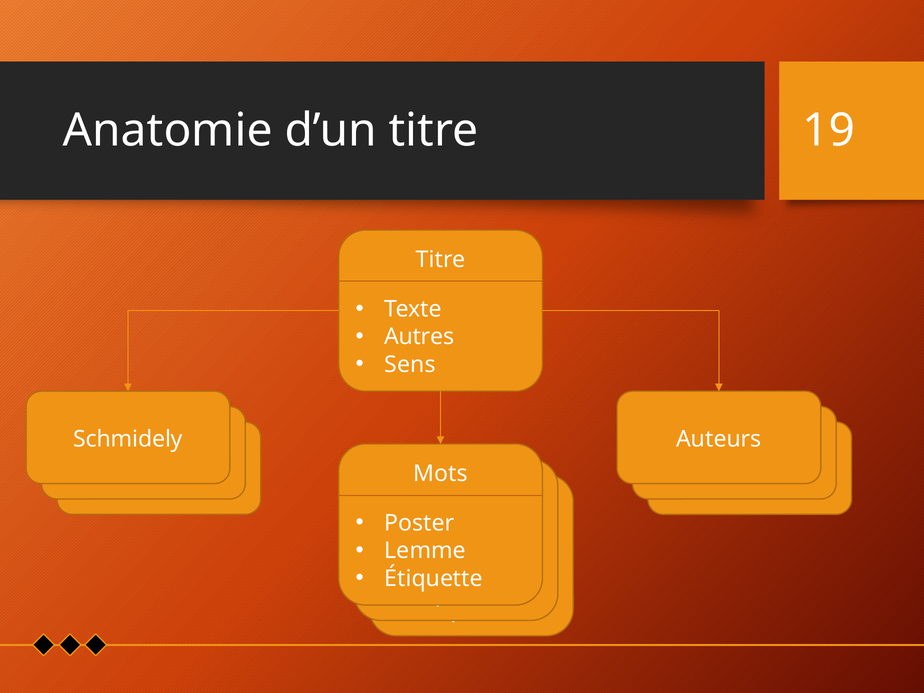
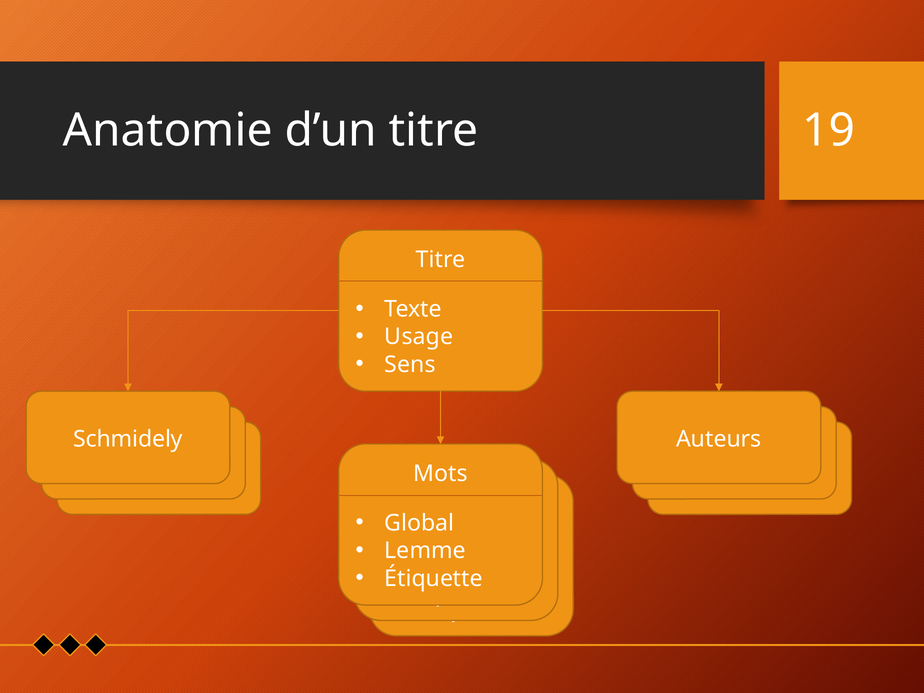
Autres: Autres -> Usage
Poster: Poster -> Global
